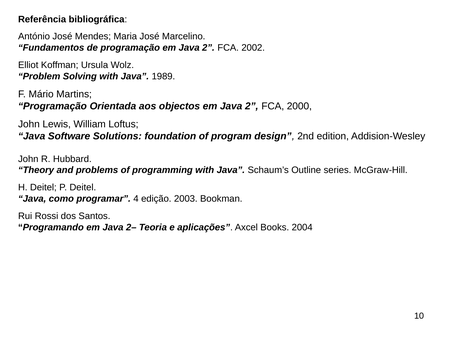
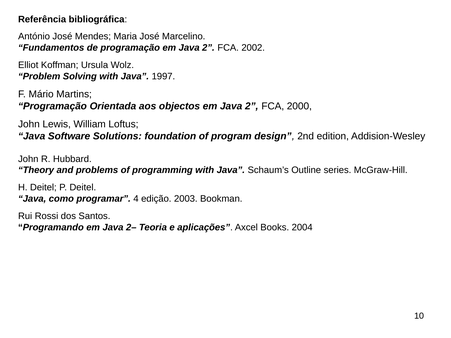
1989: 1989 -> 1997
